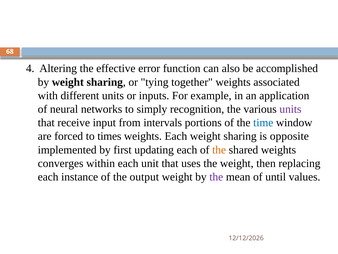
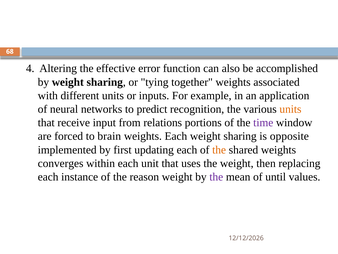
simply: simply -> predict
units at (290, 109) colour: purple -> orange
intervals: intervals -> relations
time colour: blue -> purple
times: times -> brain
output: output -> reason
